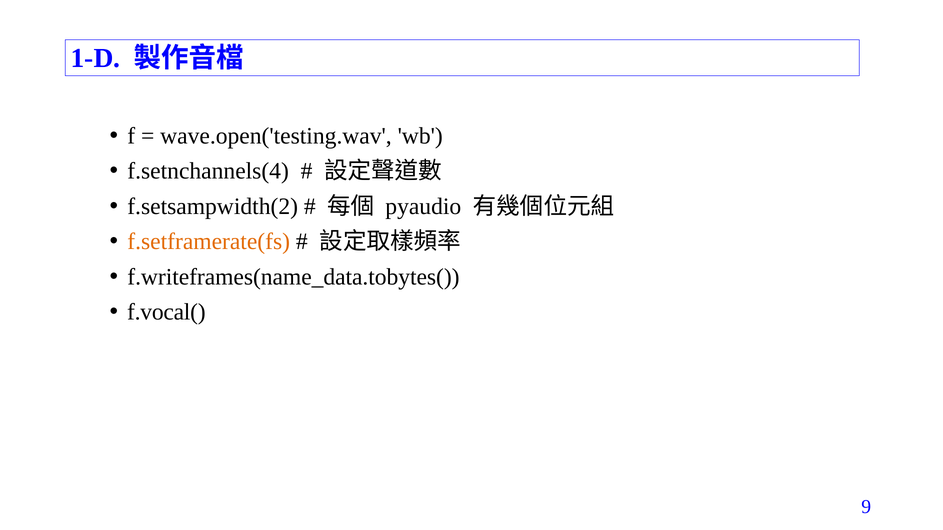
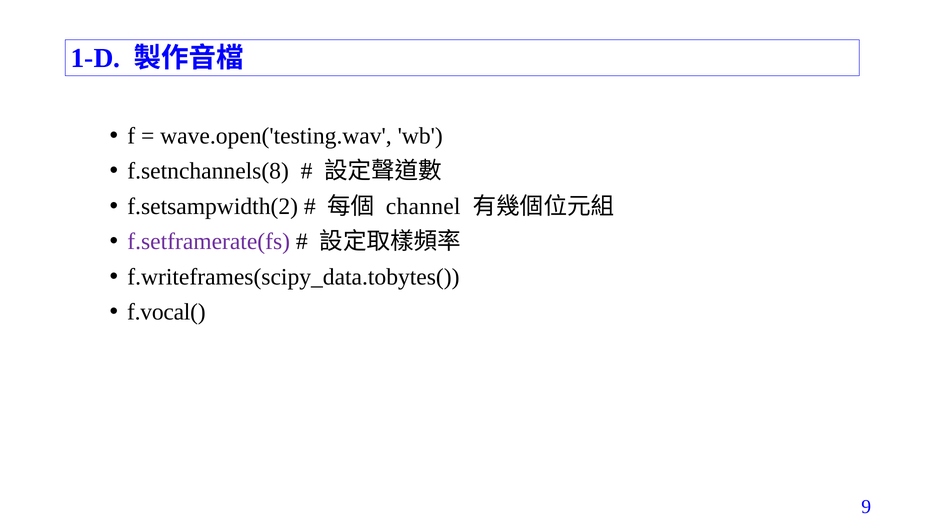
f.setnchannels(4: f.setnchannels(4 -> f.setnchannels(8
pyaudio: pyaudio -> channel
f.setframerate(fs colour: orange -> purple
f.writeframes(name_data.tobytes(: f.writeframes(name_data.tobytes( -> f.writeframes(scipy_data.tobytes(
